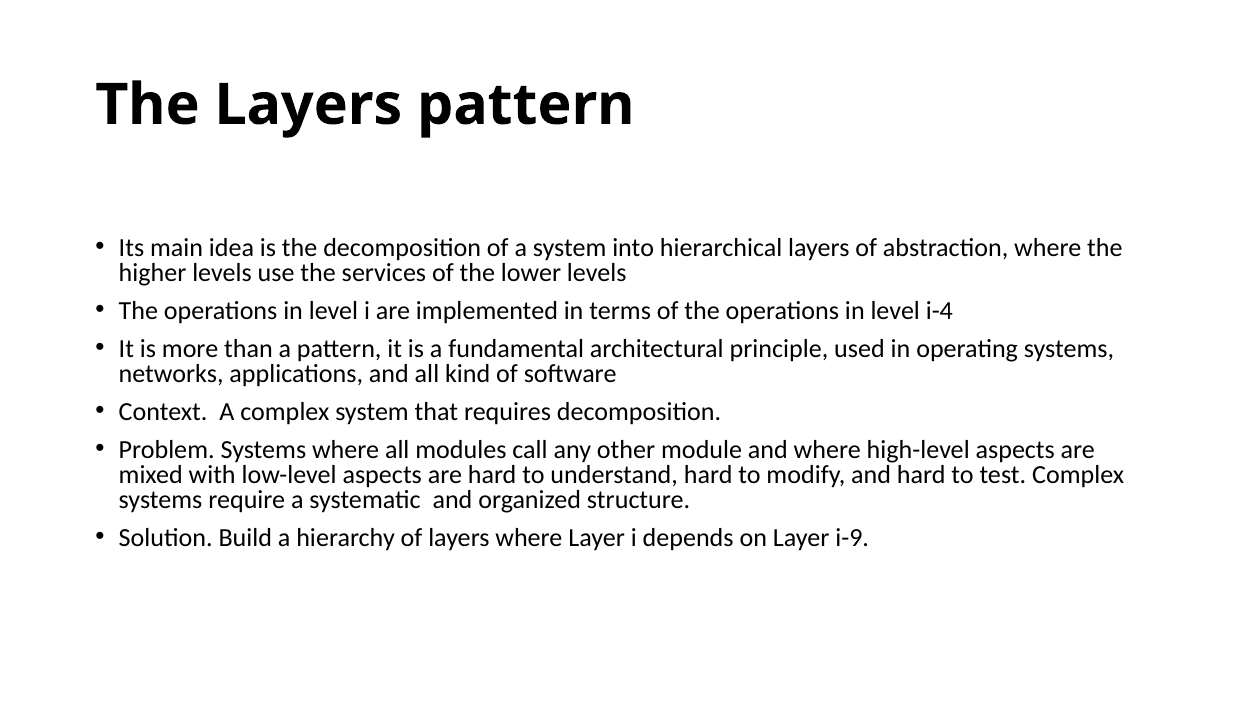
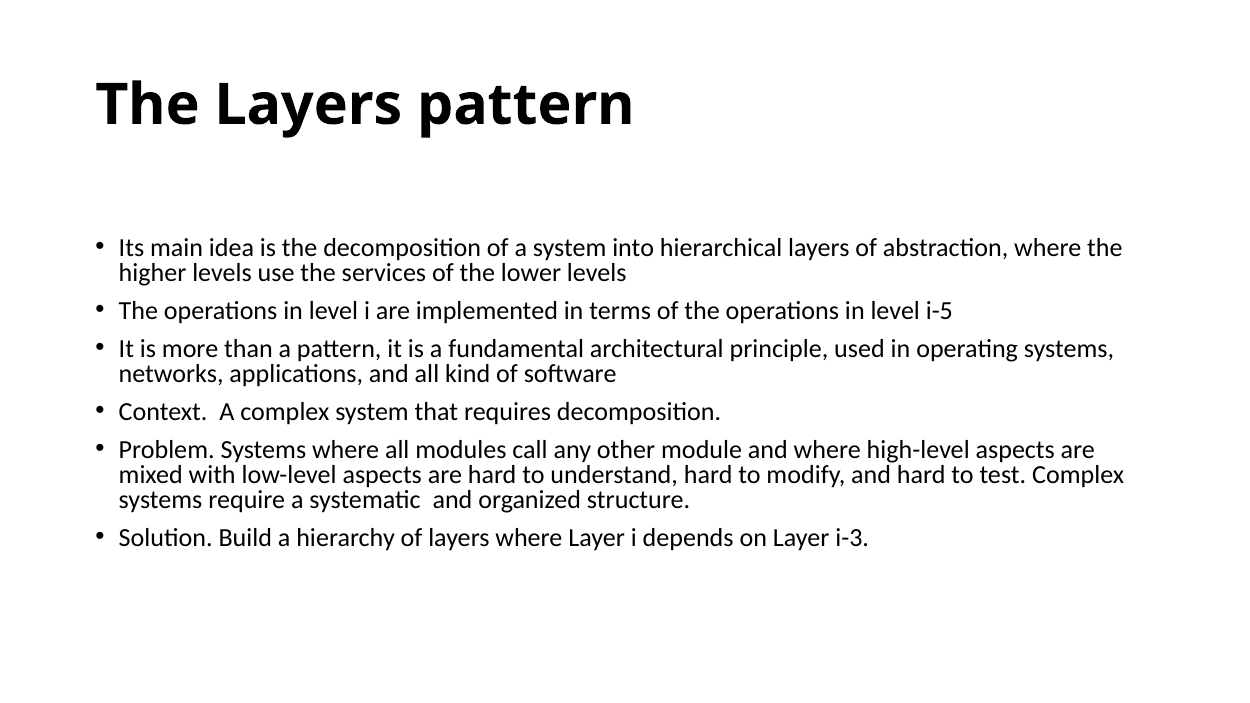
i-4: i-4 -> i-5
i-9: i-9 -> i-3
